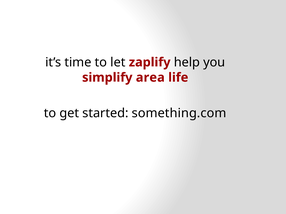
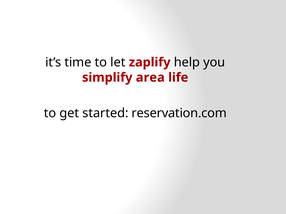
something.com: something.com -> reservation.com
